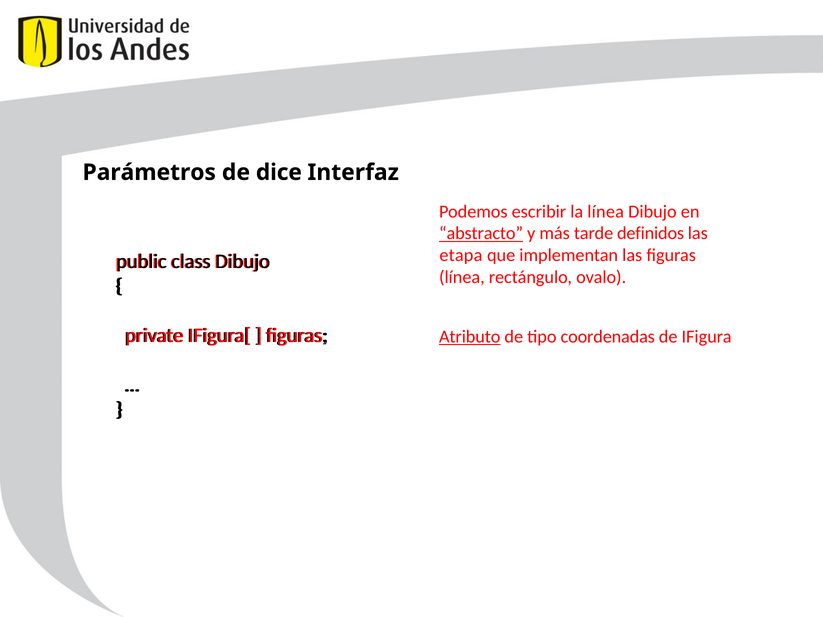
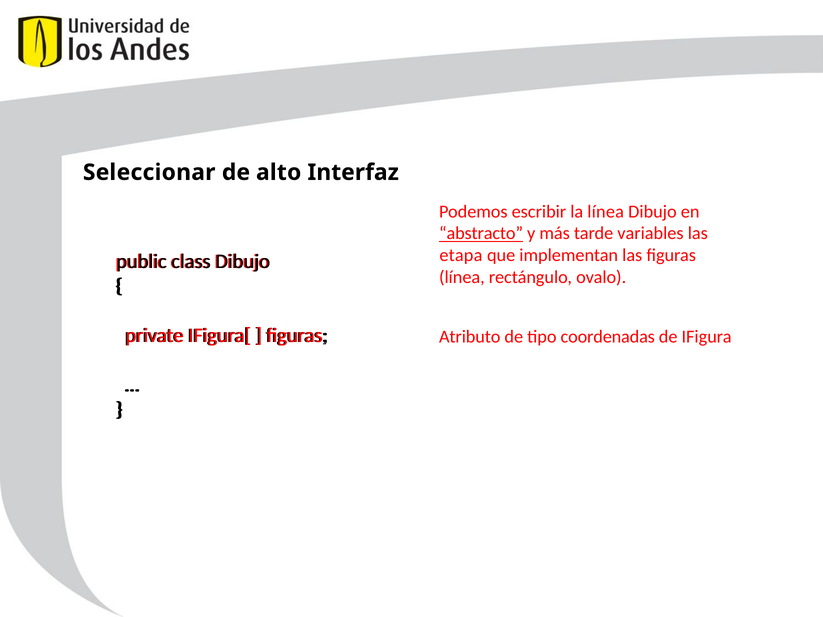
Parámetros: Parámetros -> Seleccionar
dice: dice -> alto
definidos: definidos -> variables
Atributo underline: present -> none
